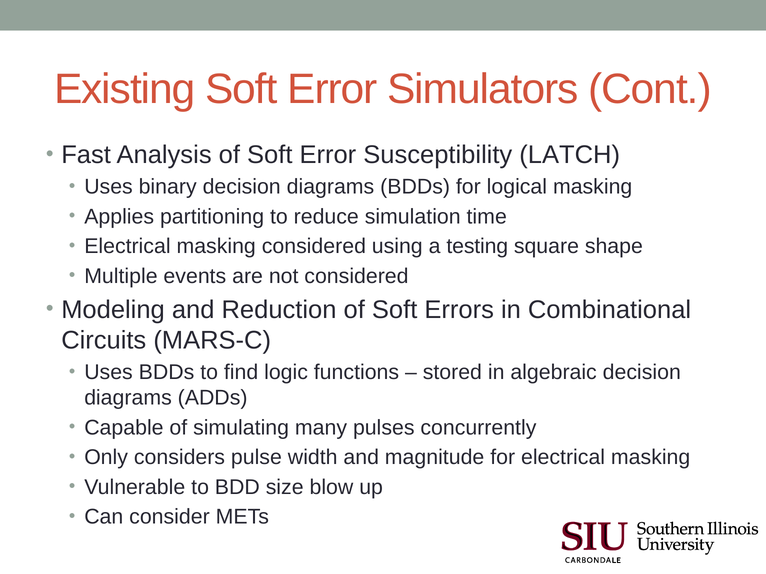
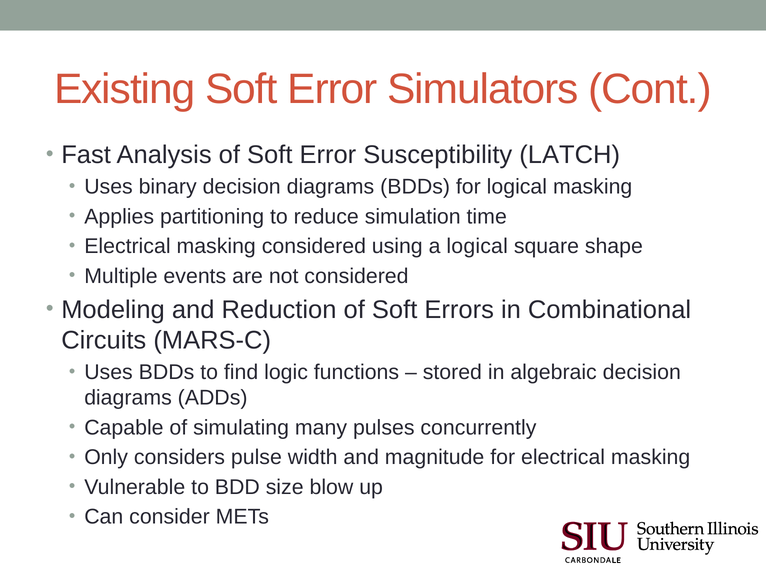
a testing: testing -> logical
